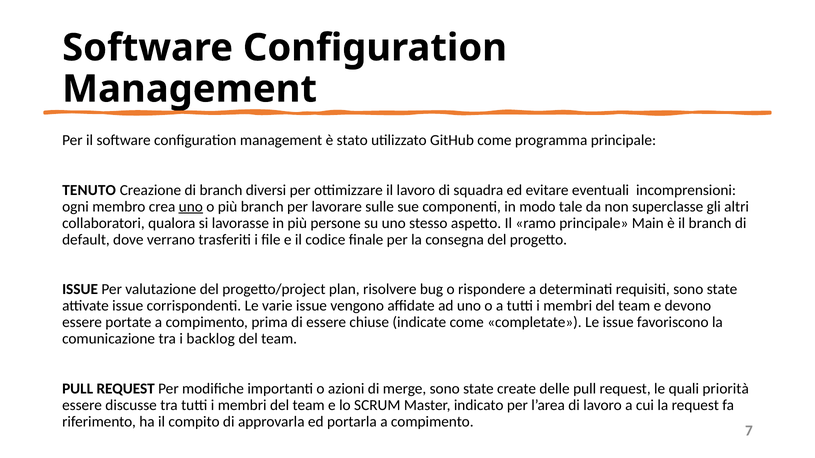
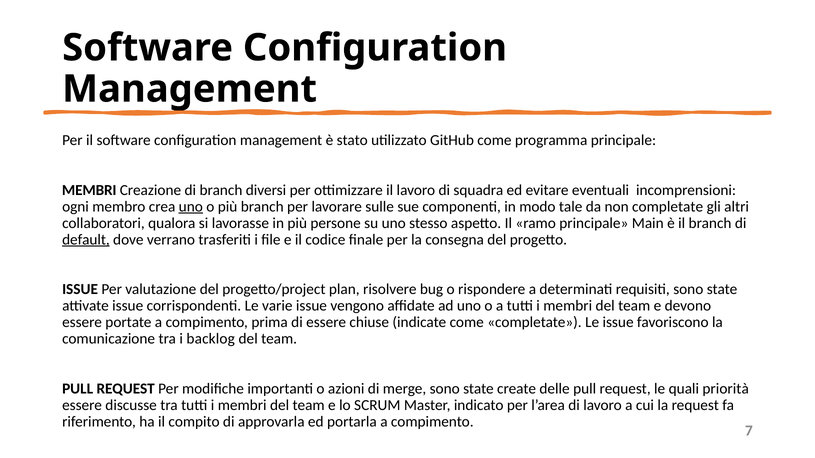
TENUTO at (89, 190): TENUTO -> MEMBRI
non superclasse: superclasse -> completate
default underline: none -> present
